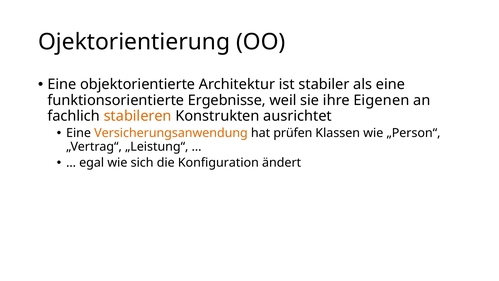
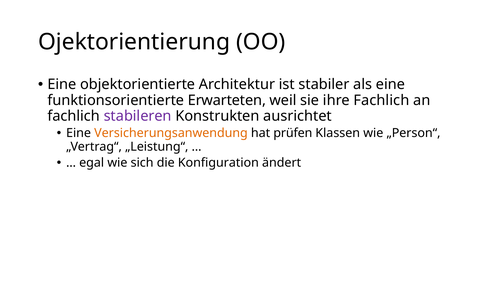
Ergebnisse: Ergebnisse -> Erwarteten
ihre Eigenen: Eigenen -> Fachlich
stabileren colour: orange -> purple
